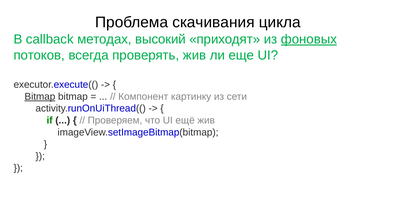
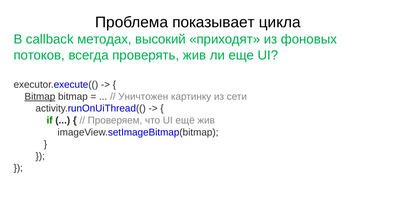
скачивания: скачивания -> показывает
фоновых underline: present -> none
Компонент: Компонент -> Уничтожен
